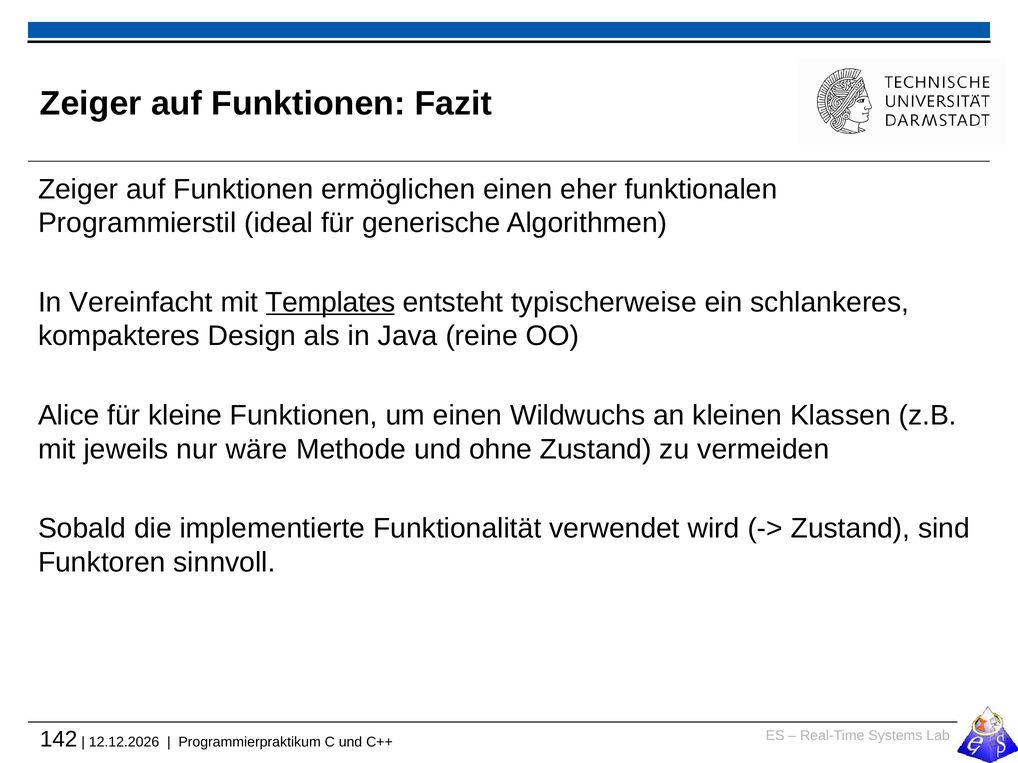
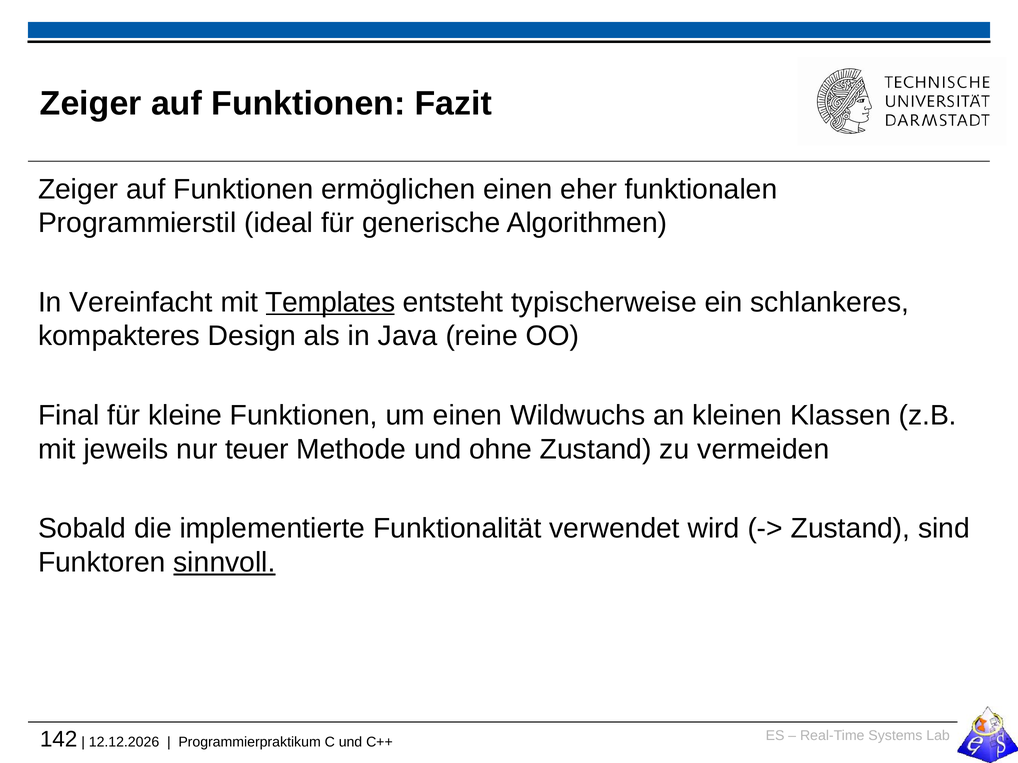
Alice: Alice -> Final
wäre: wäre -> teuer
sinnvoll underline: none -> present
